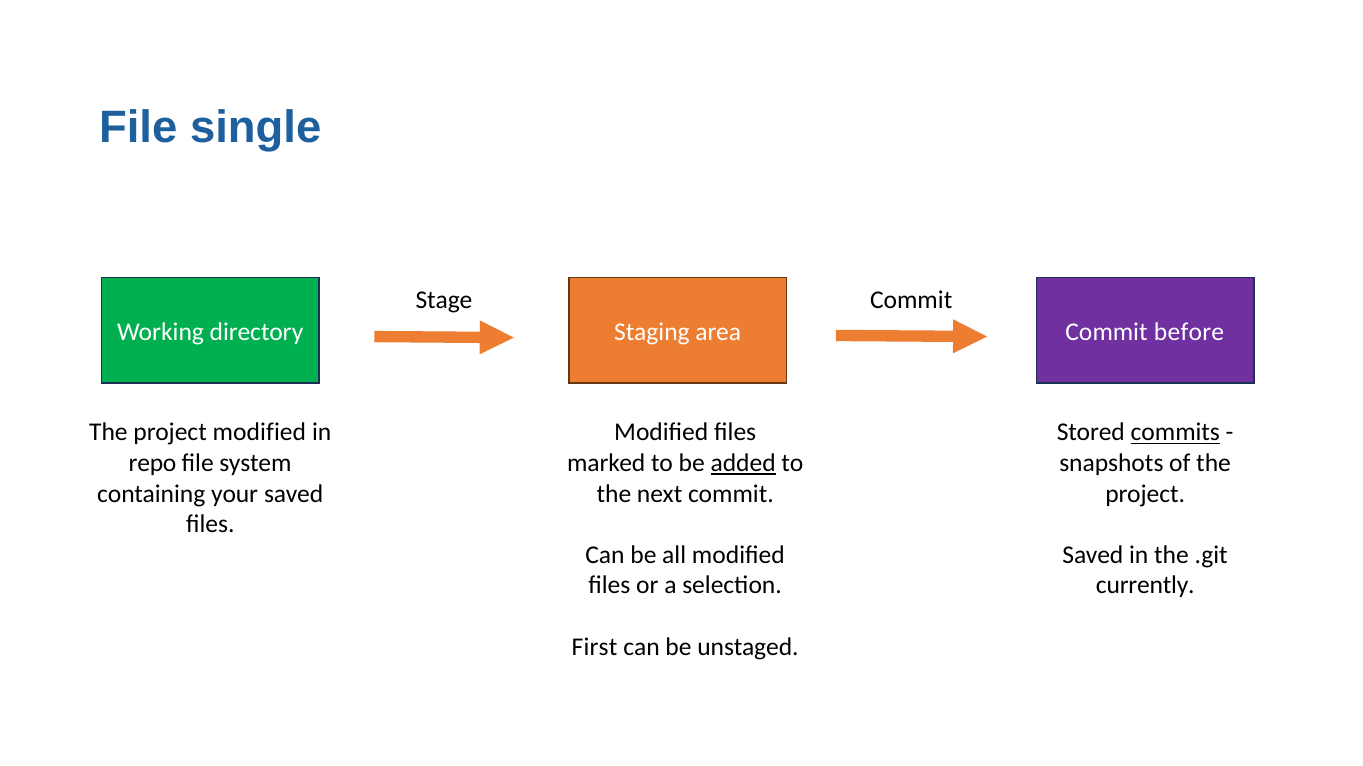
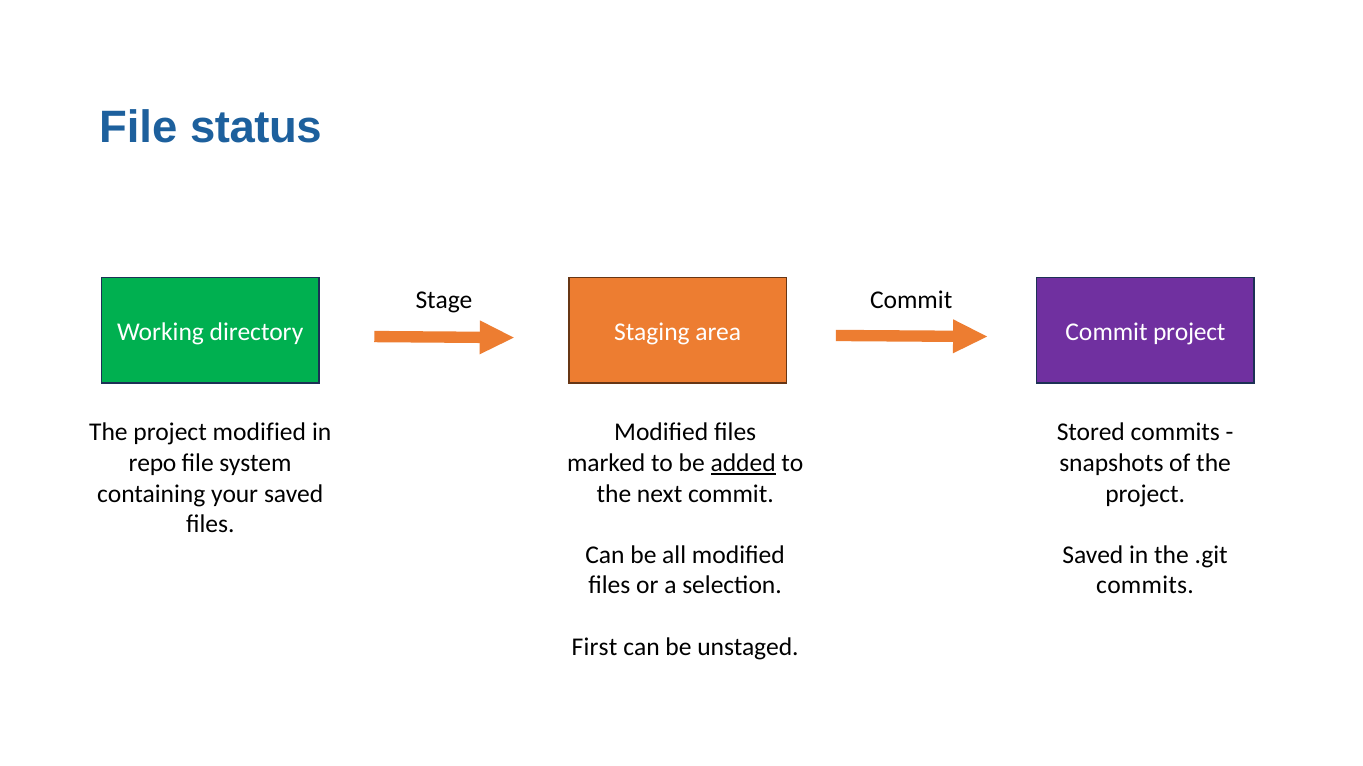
single: single -> status
Commit before: before -> project
commits at (1175, 433) underline: present -> none
currently at (1145, 586): currently -> commits
